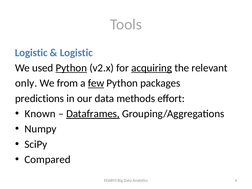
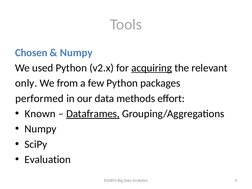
Logistic at (31, 53): Logistic -> Chosen
Logistic at (76, 53): Logistic -> Numpy
Python at (71, 68) underline: present -> none
few underline: present -> none
predictions: predictions -> performed
Compared: Compared -> Evaluation
